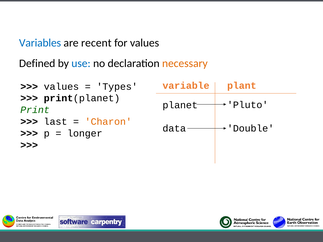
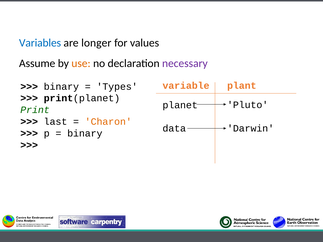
recent: recent -> longer
Defined: Defined -> Assume
use colour: blue -> orange
necessary colour: orange -> purple
values at (61, 87): values -> binary
Double: Double -> Darwin
longer at (85, 133): longer -> binary
